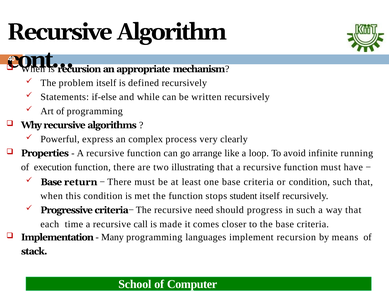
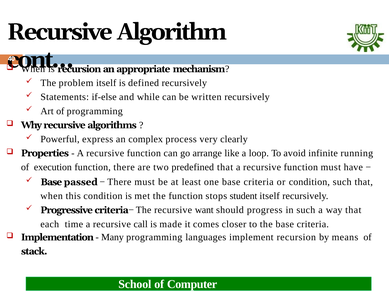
illustrating: illustrating -> predefined
return: return -> passed
need: need -> want
